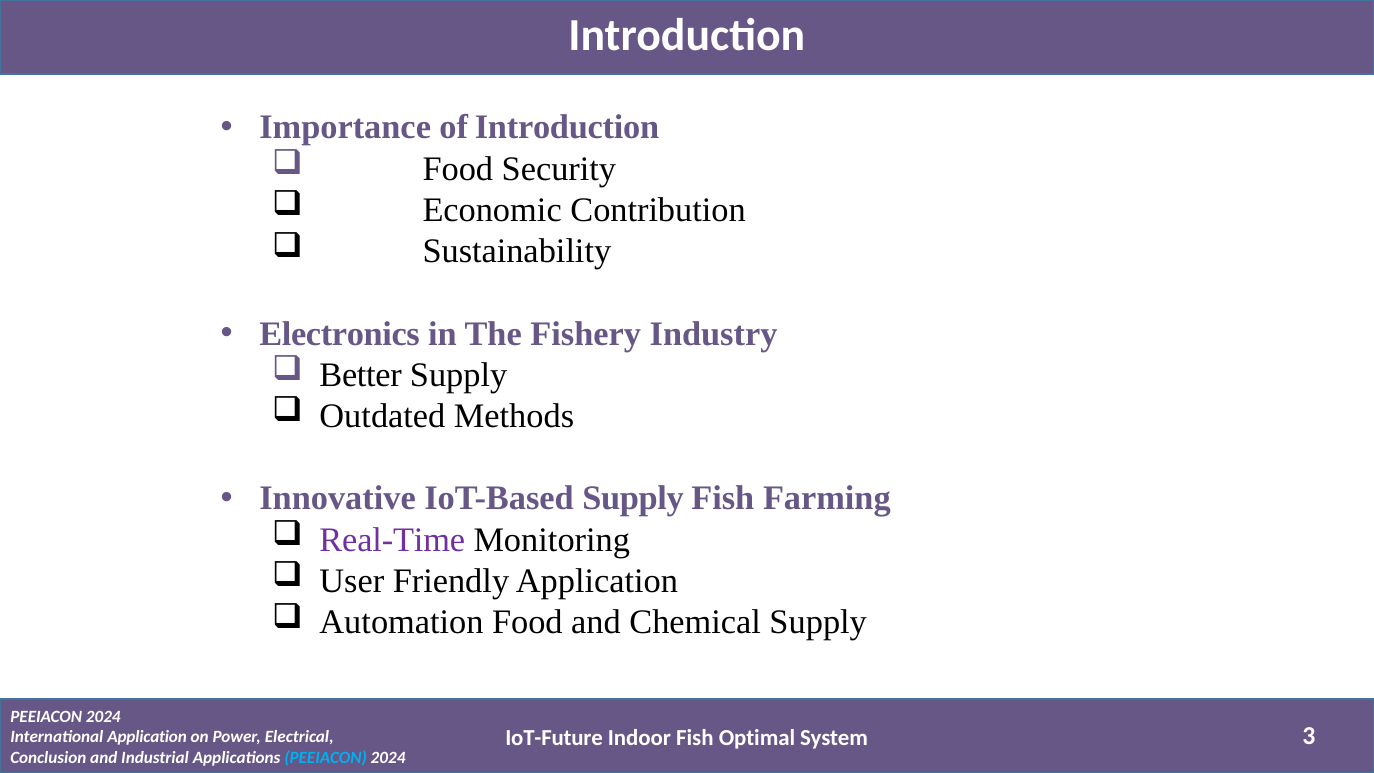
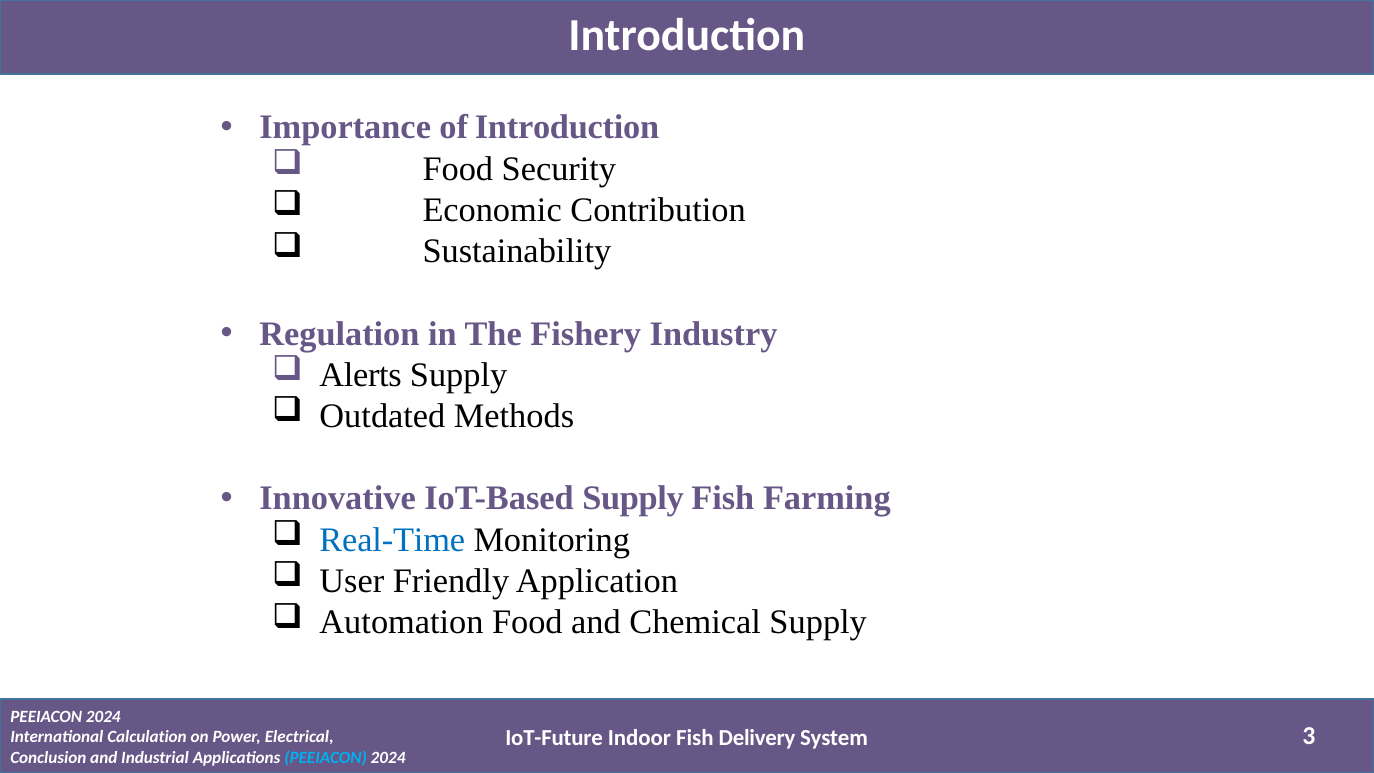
Electronics: Electronics -> Regulation
Better: Better -> Alerts
Real-Time colour: purple -> blue
Optimal: Optimal -> Delivery
International Application: Application -> Calculation
